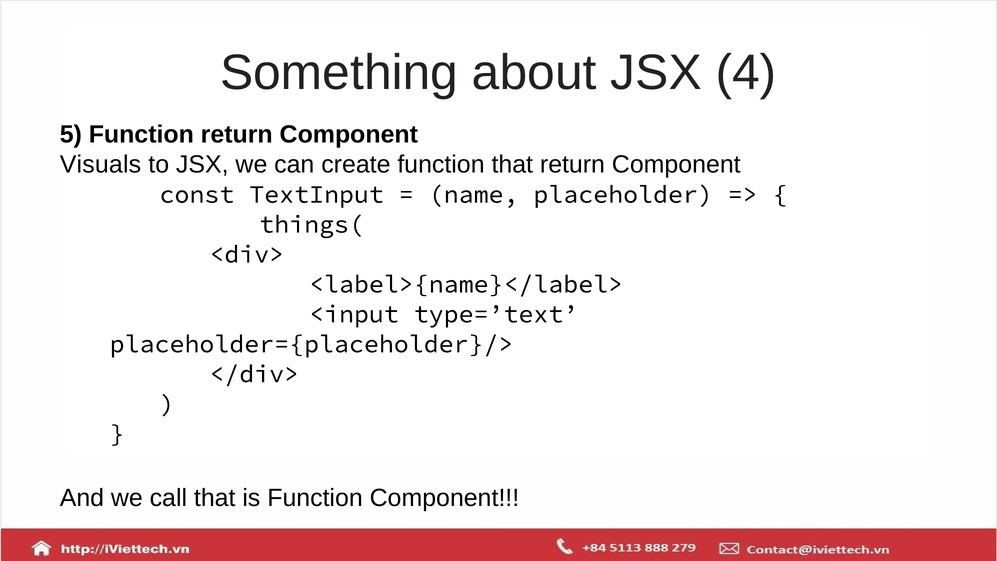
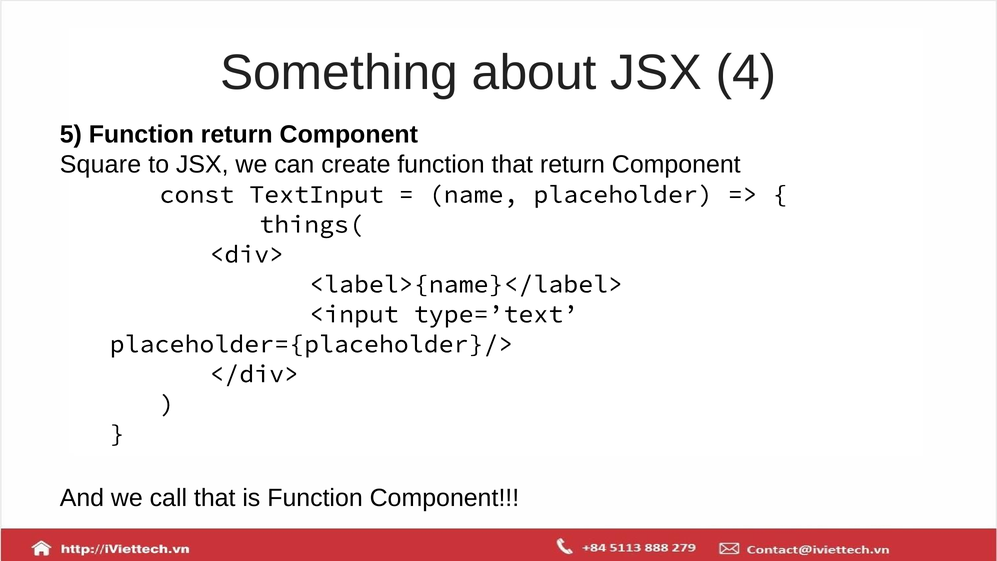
Visuals: Visuals -> Square
